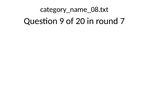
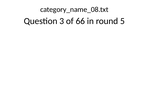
9: 9 -> 3
20: 20 -> 66
7: 7 -> 5
